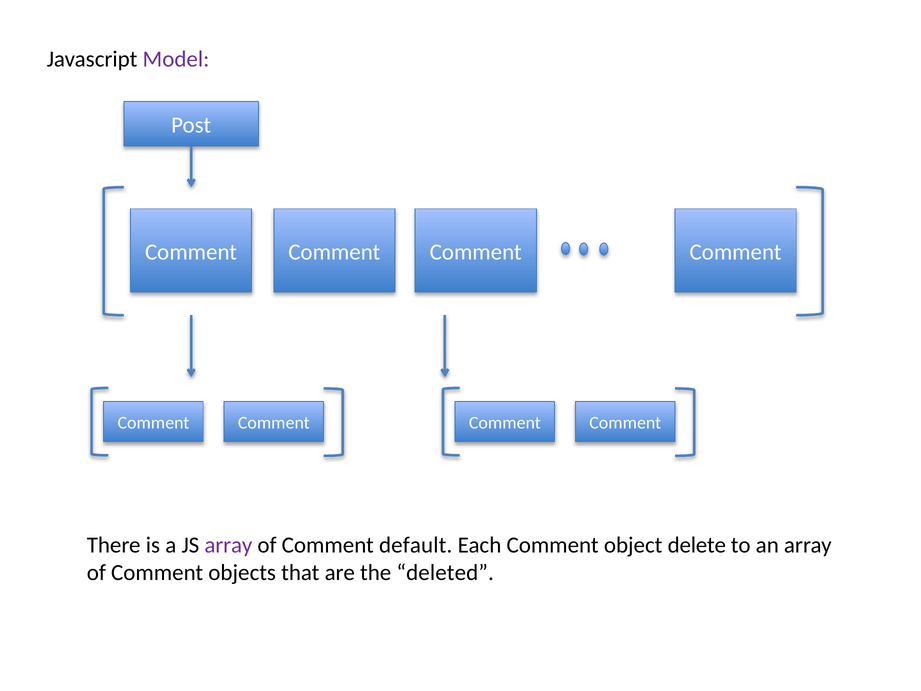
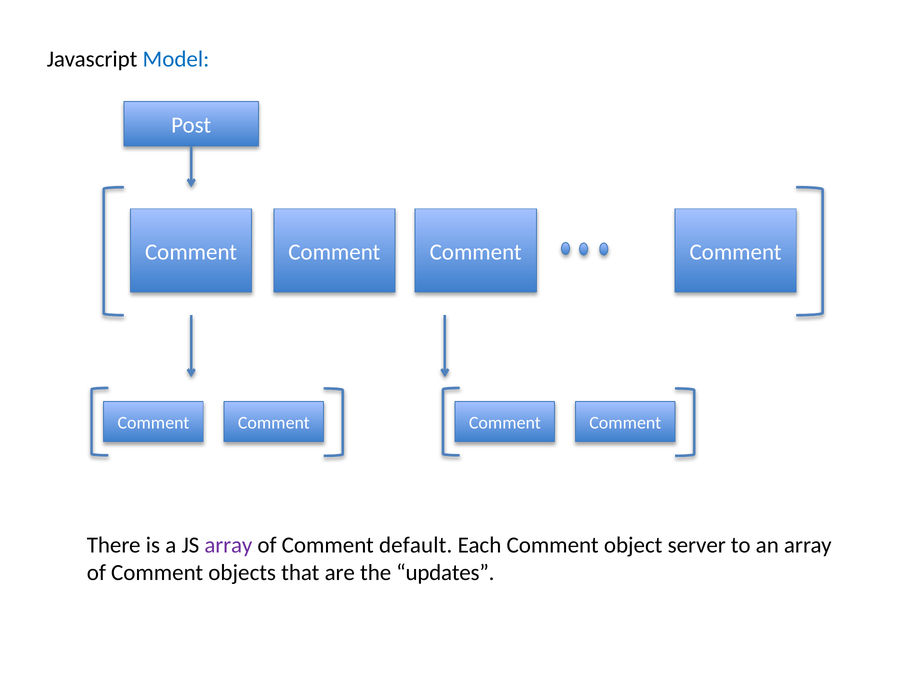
Model colour: purple -> blue
delete: delete -> server
deleted: deleted -> updates
